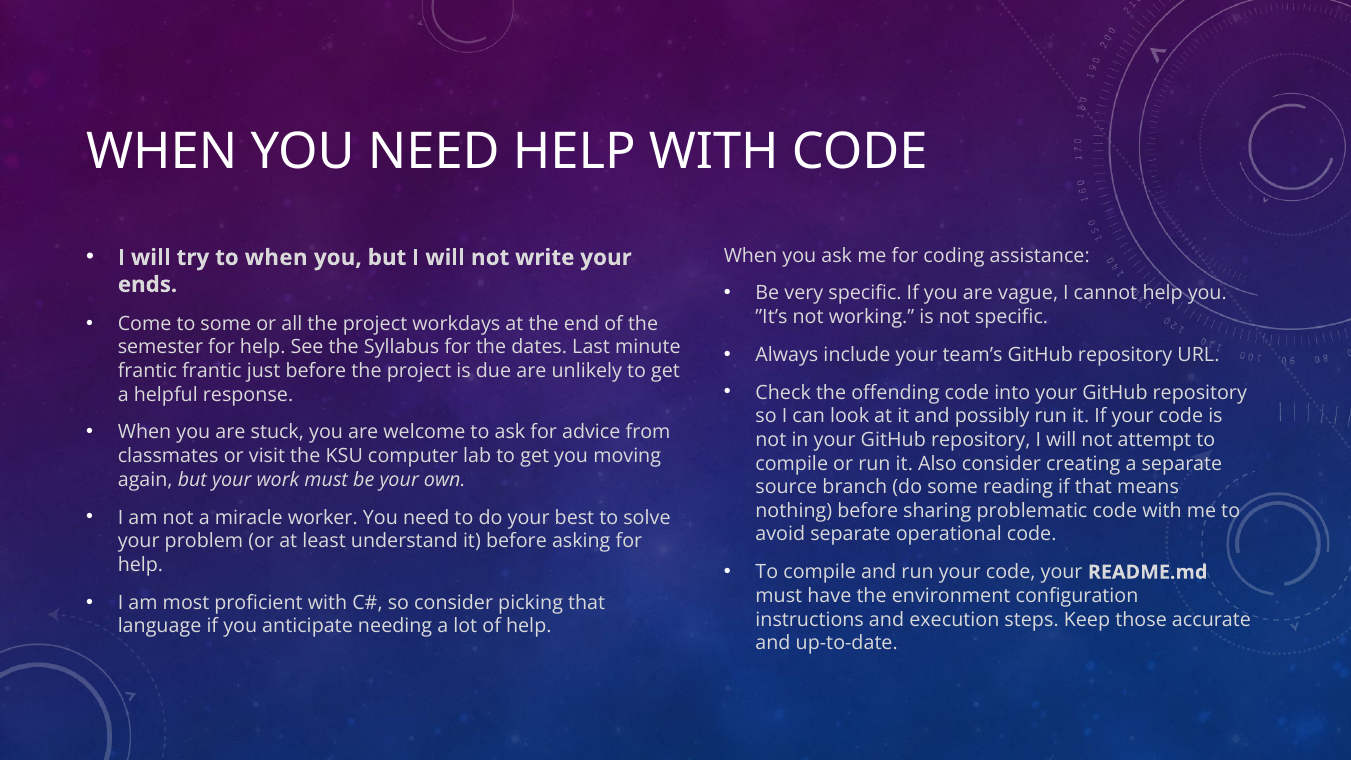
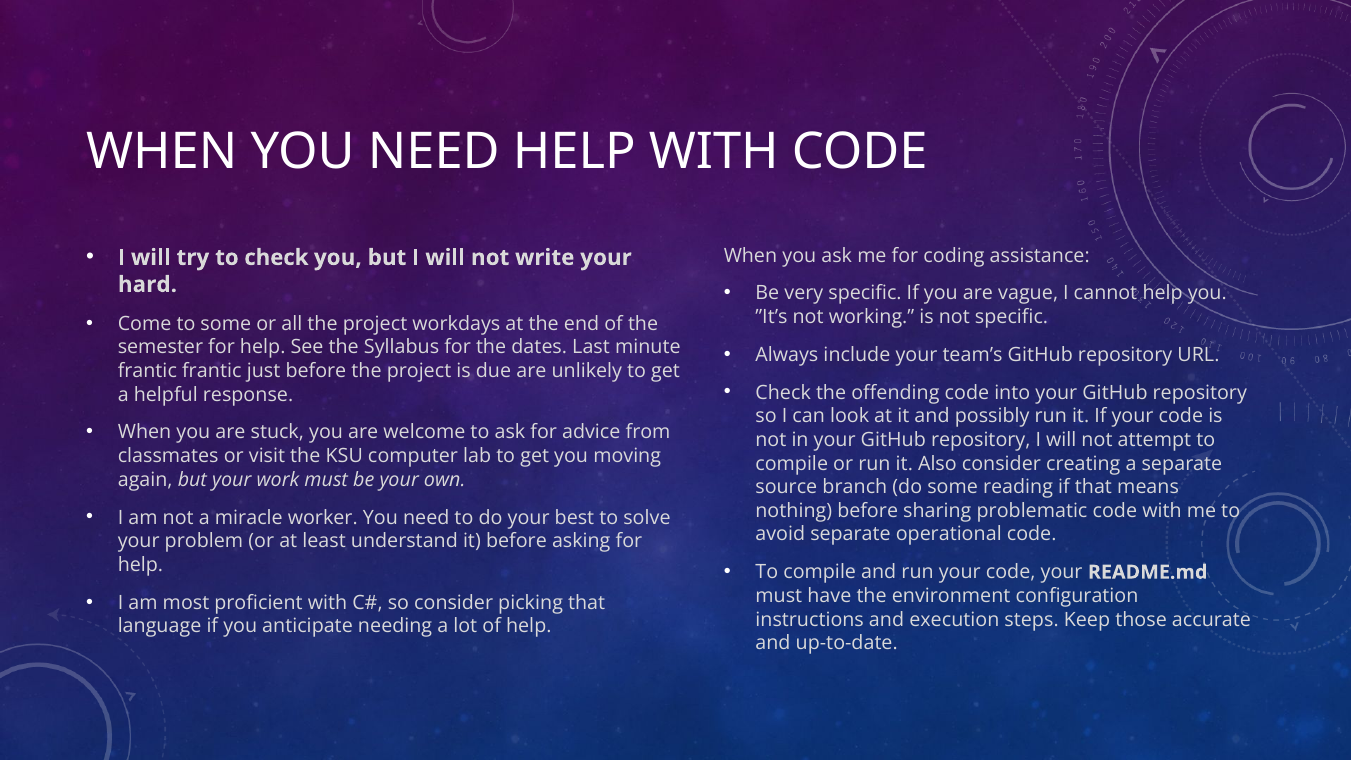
to when: when -> check
ends: ends -> hard
